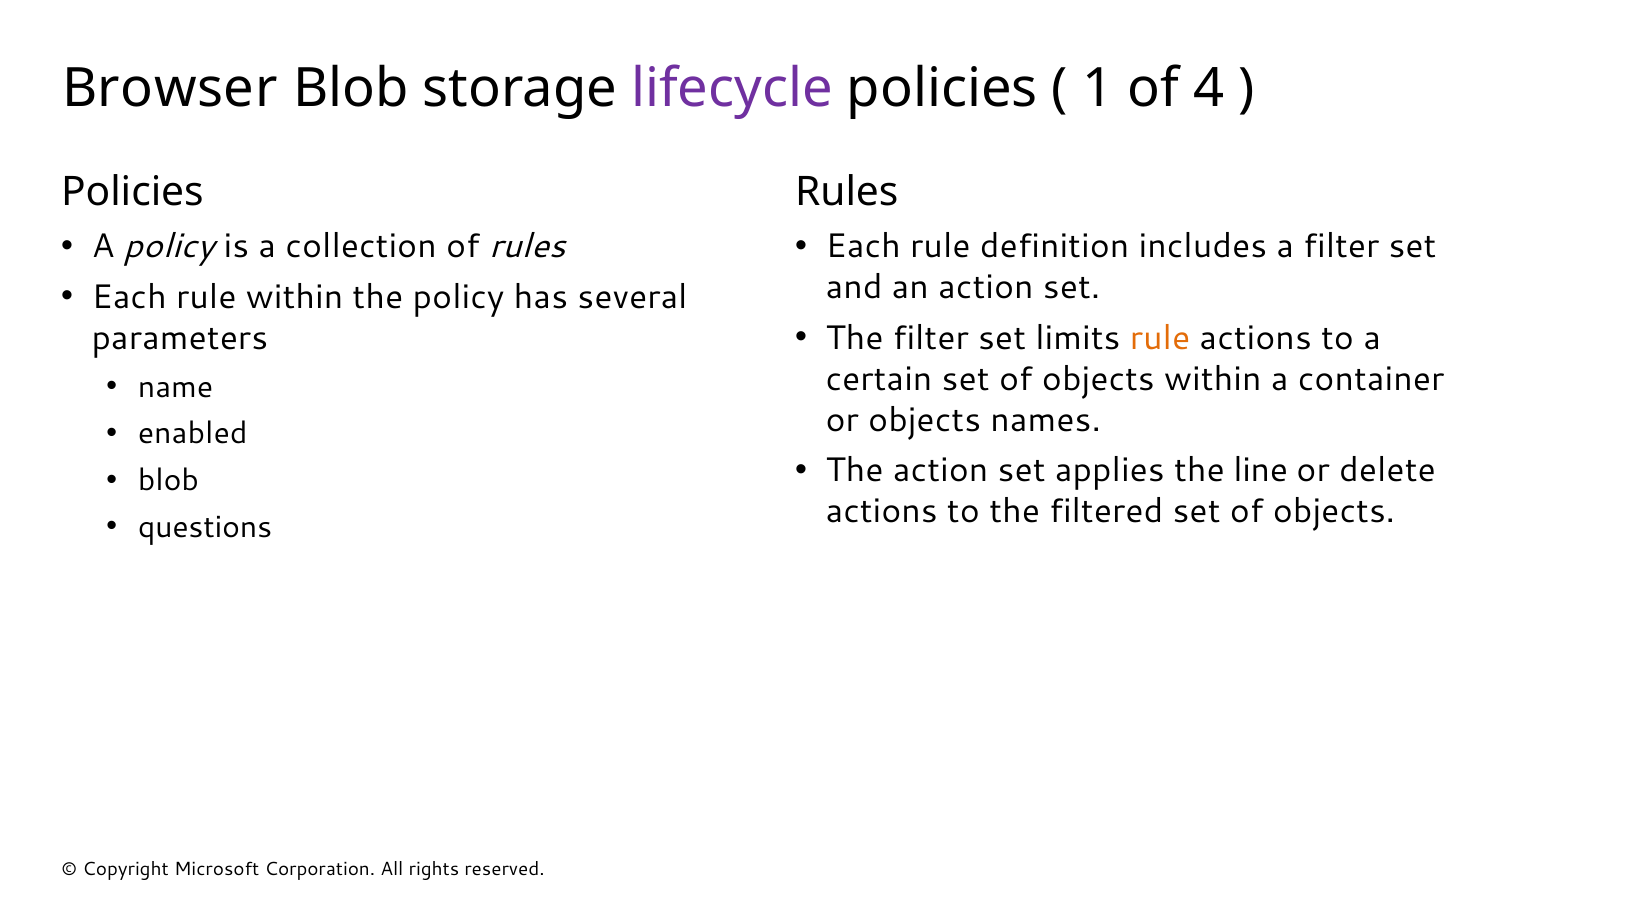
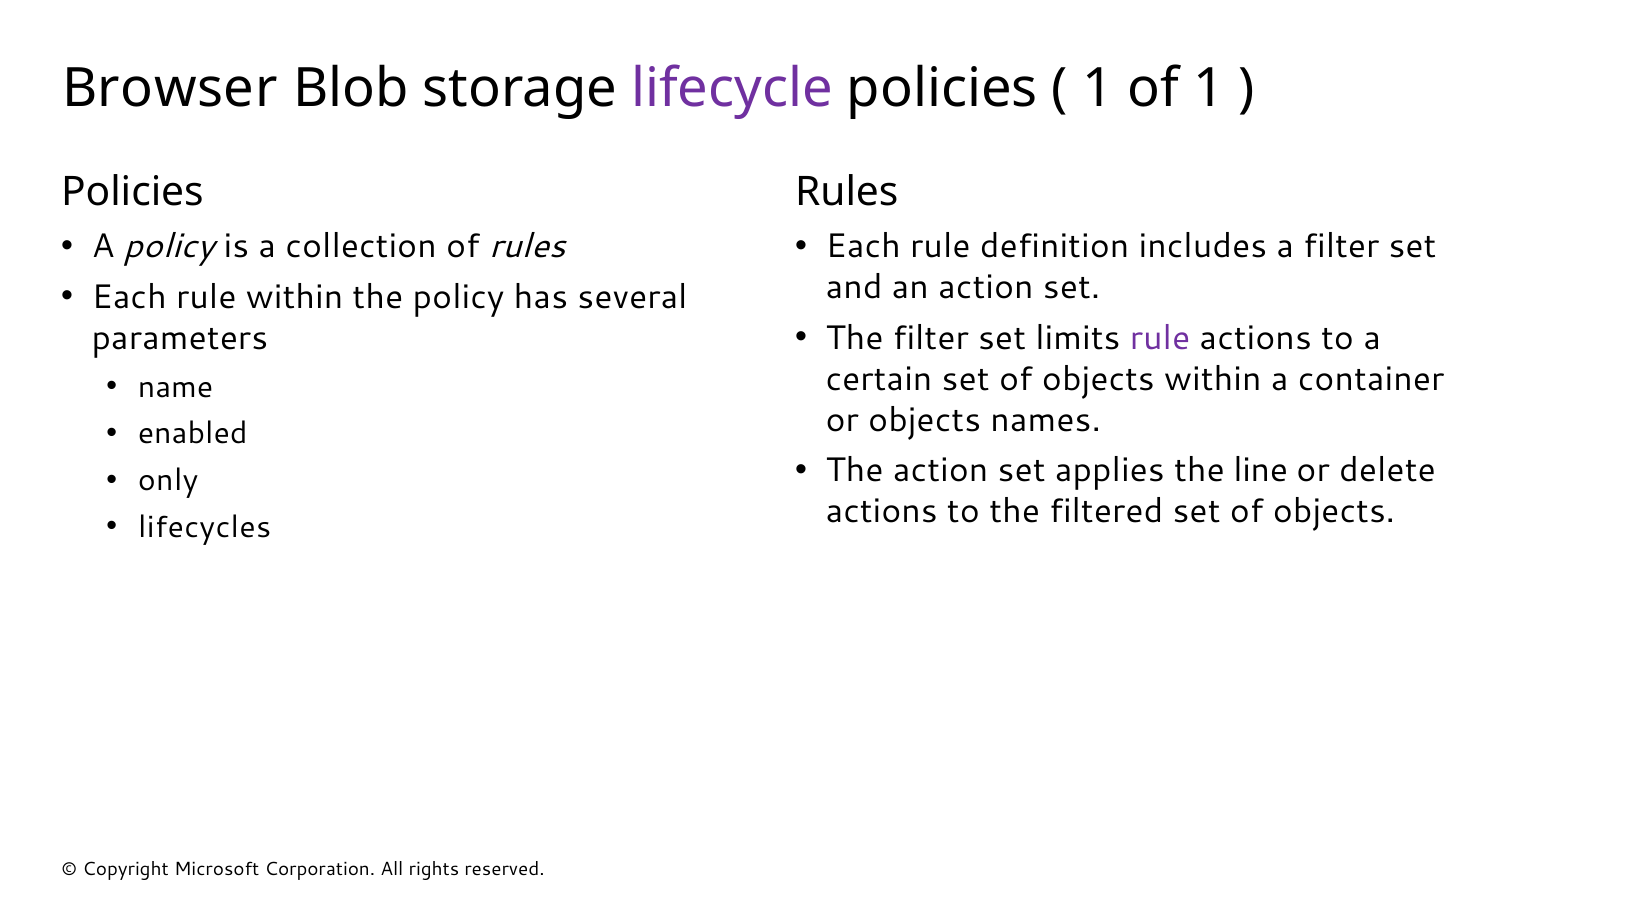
of 4: 4 -> 1
rule at (1160, 338) colour: orange -> purple
blob at (168, 481): blob -> only
questions: questions -> lifecycles
